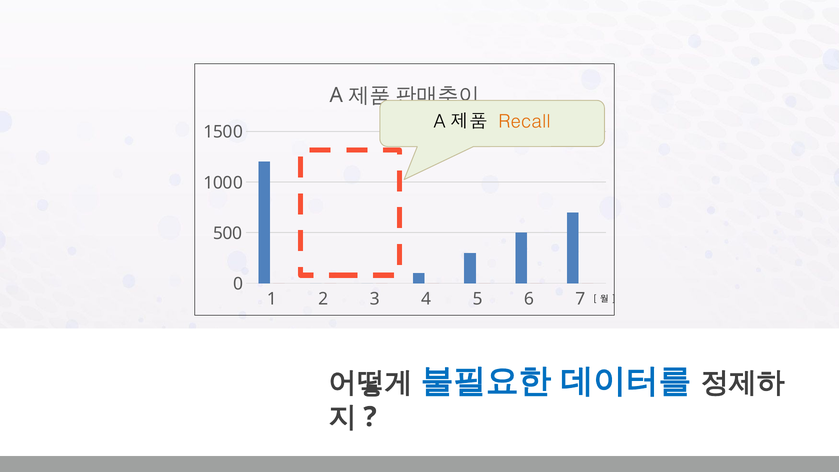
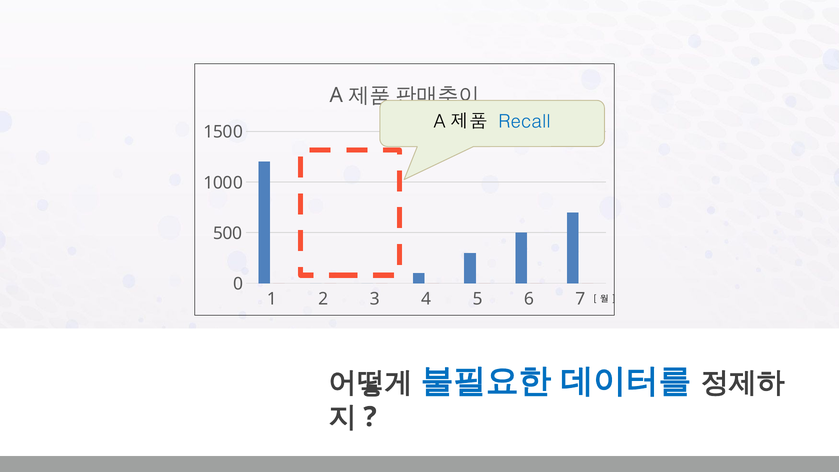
Recall colour: orange -> blue
